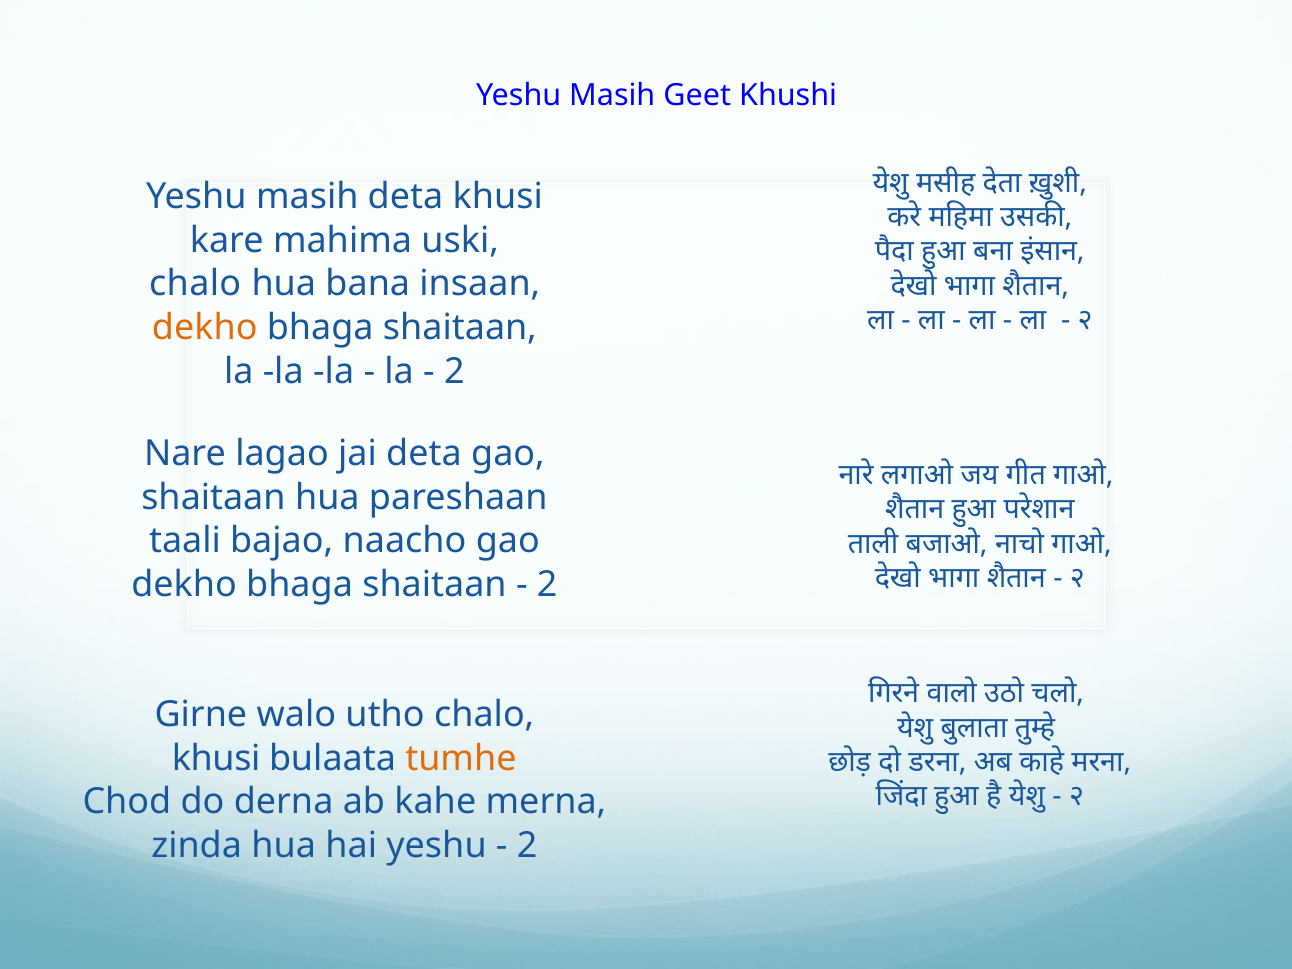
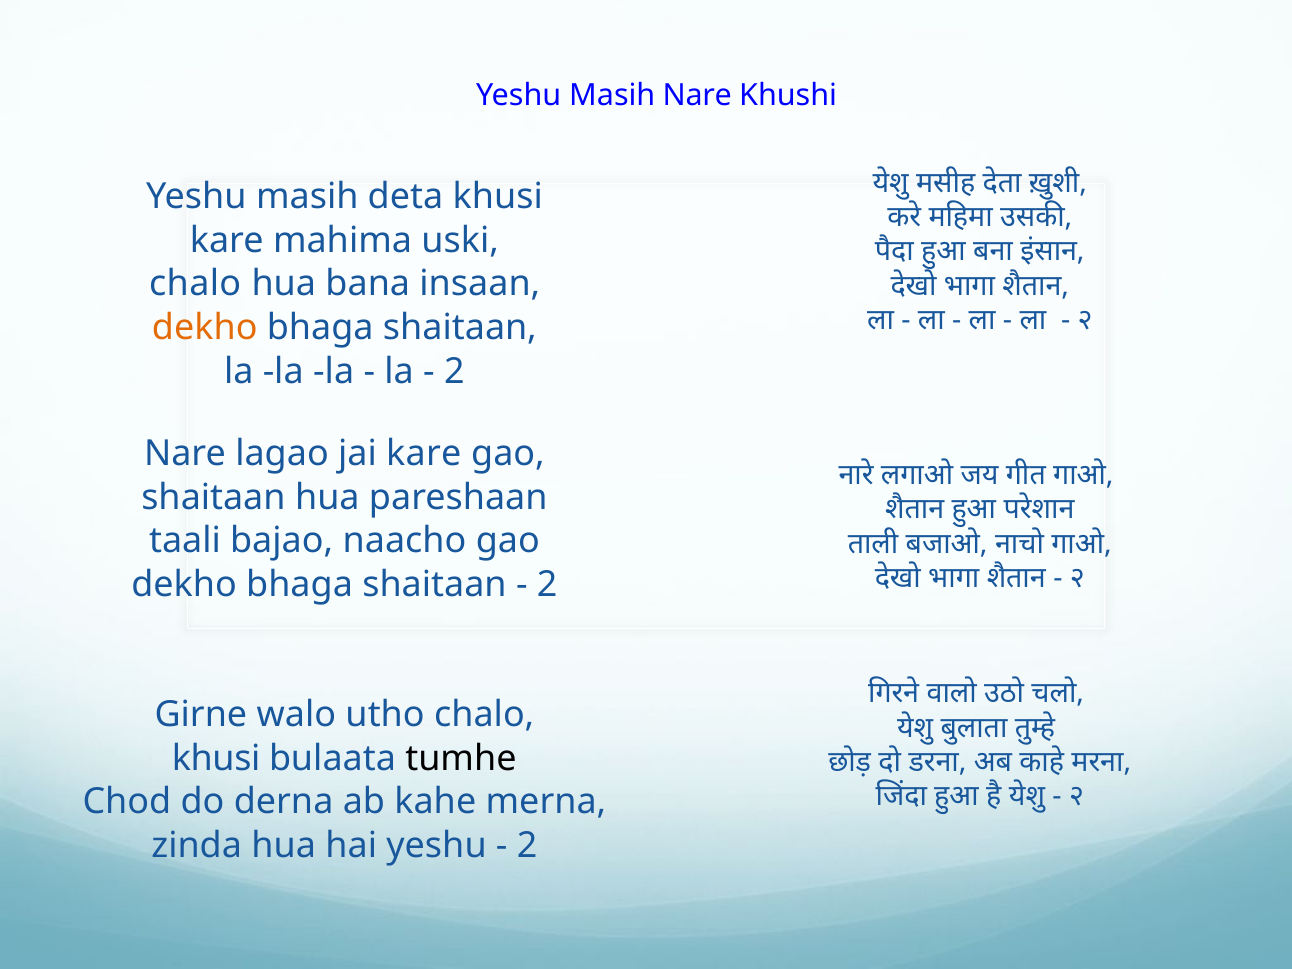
Masih Geet: Geet -> Nare
jai deta: deta -> kare
tumhe colour: orange -> black
